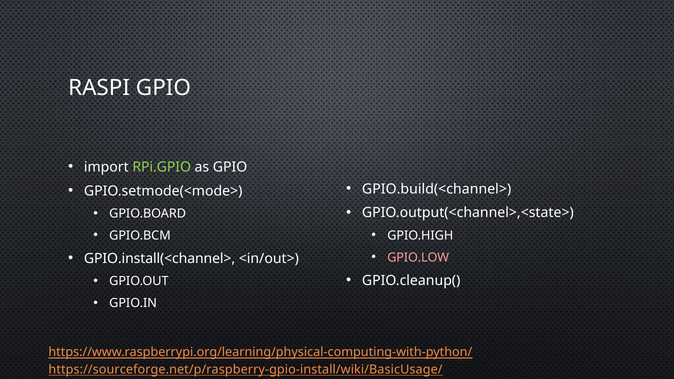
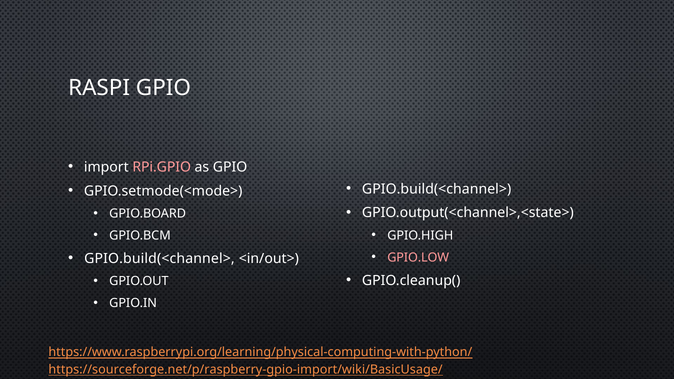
RPi.GPIO colour: light green -> pink
GPIO.install(<channel> at (160, 259): GPIO.install(<channel> -> GPIO.build(<channel>
https://sourceforge.net/p/raspberry-gpio-install/wiki/BasicUsage/: https://sourceforge.net/p/raspberry-gpio-install/wiki/BasicUsage/ -> https://sourceforge.net/p/raspberry-gpio-import/wiki/BasicUsage/
